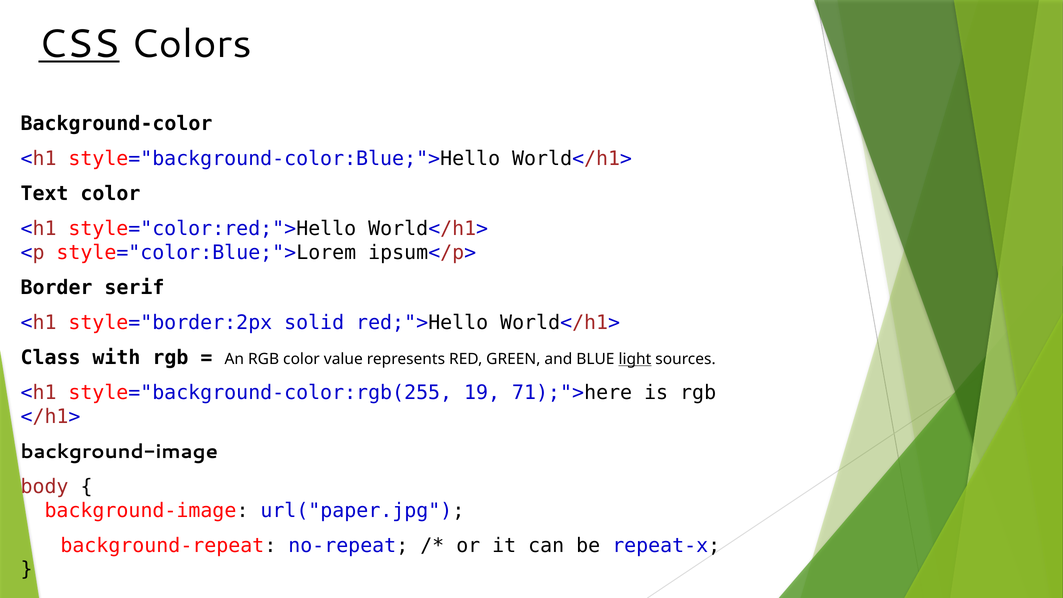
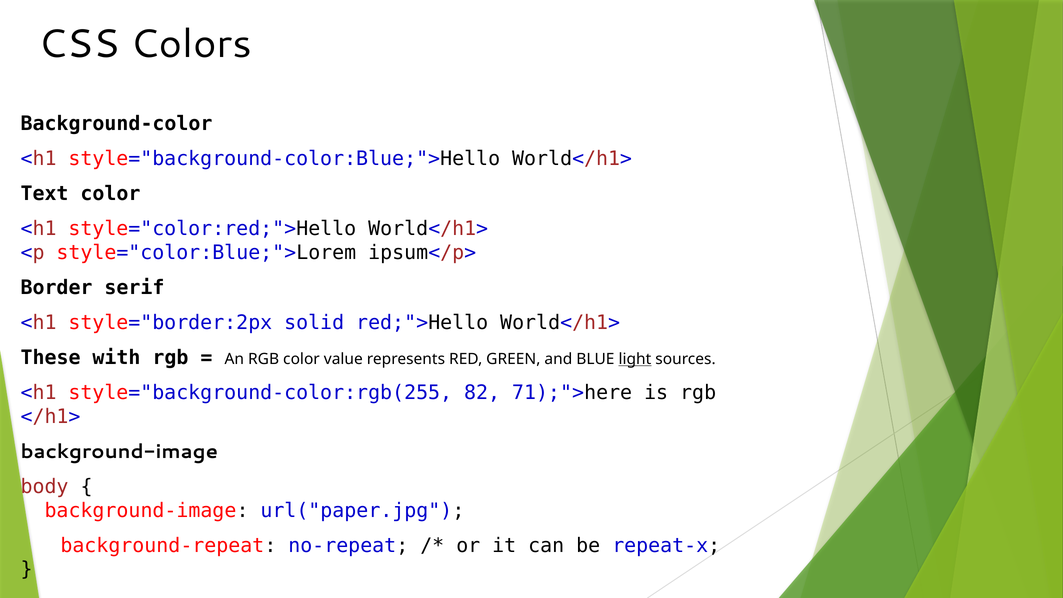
CSS underline: present -> none
Class: Class -> These
19: 19 -> 82
